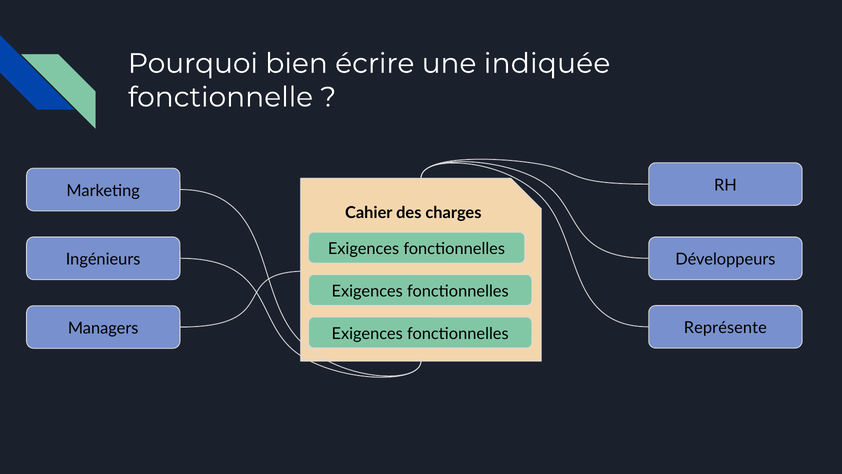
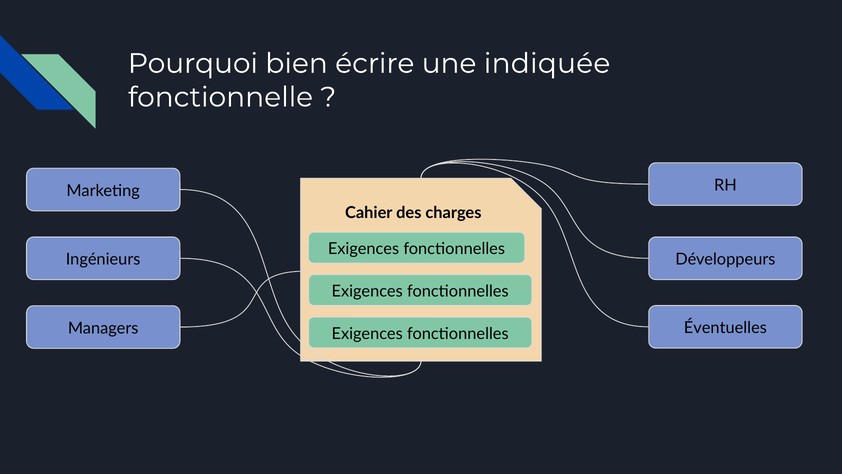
Représente: Représente -> Éventuelles
